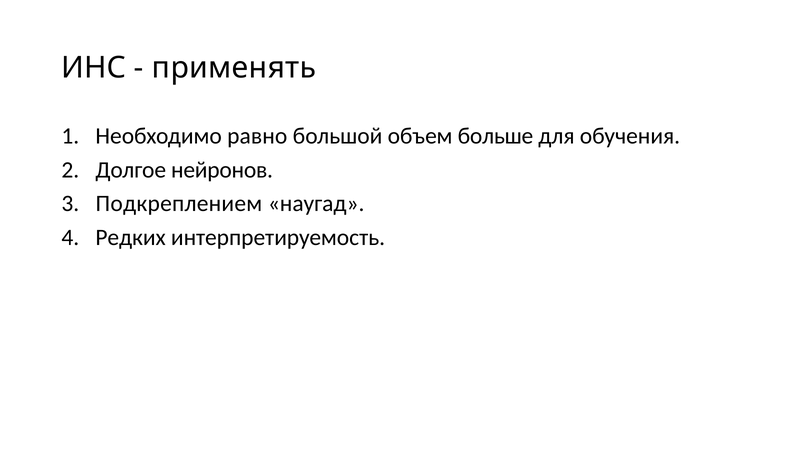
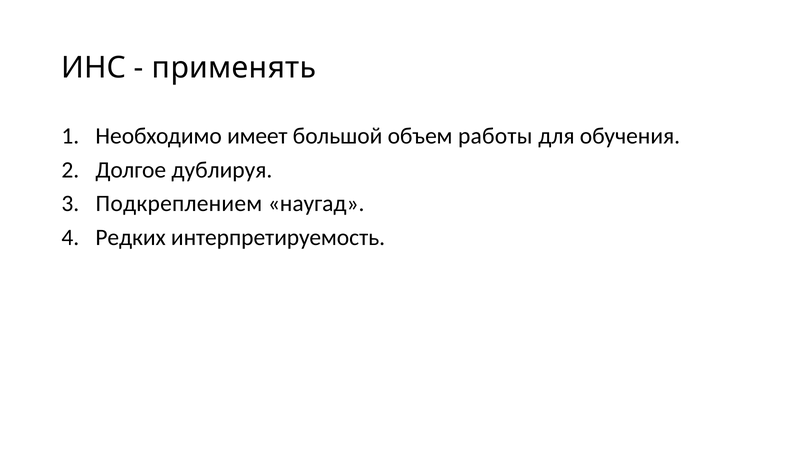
равно: равно -> имеет
больше: больше -> работы
нейронов: нейронов -> дублируя
